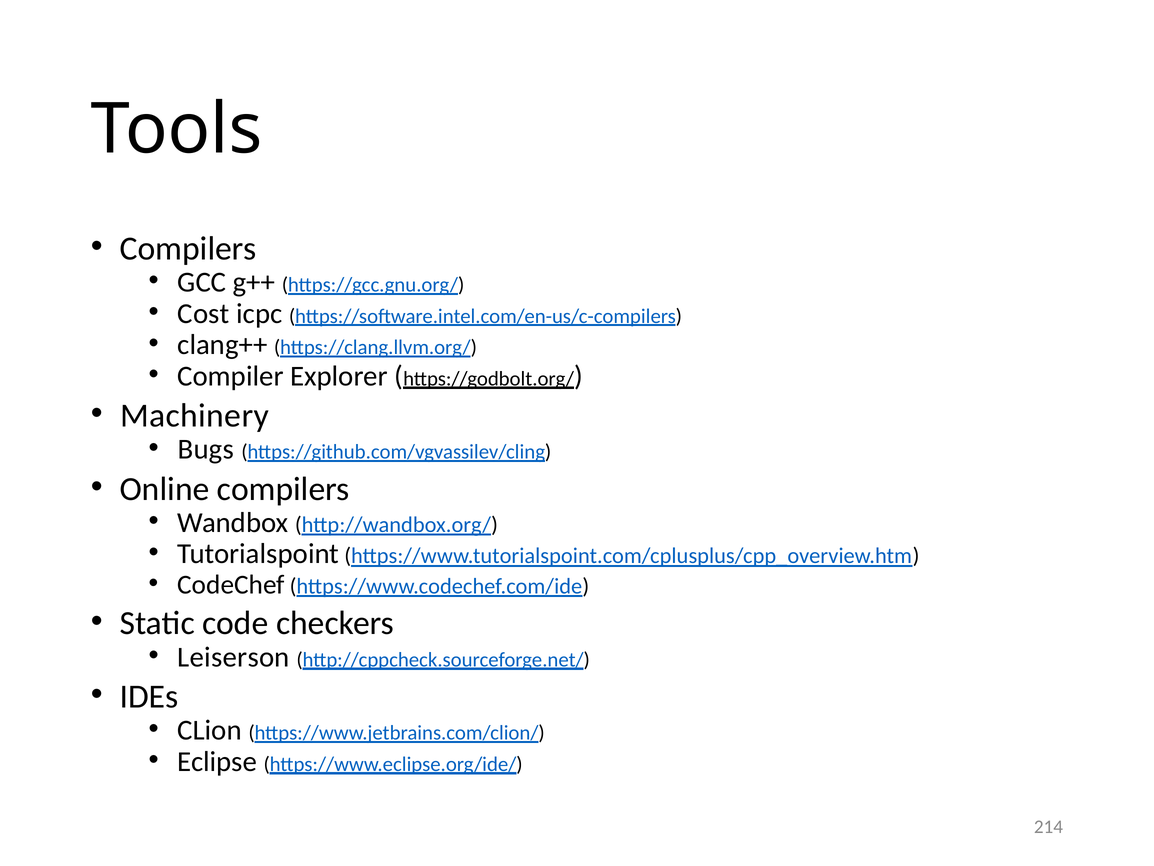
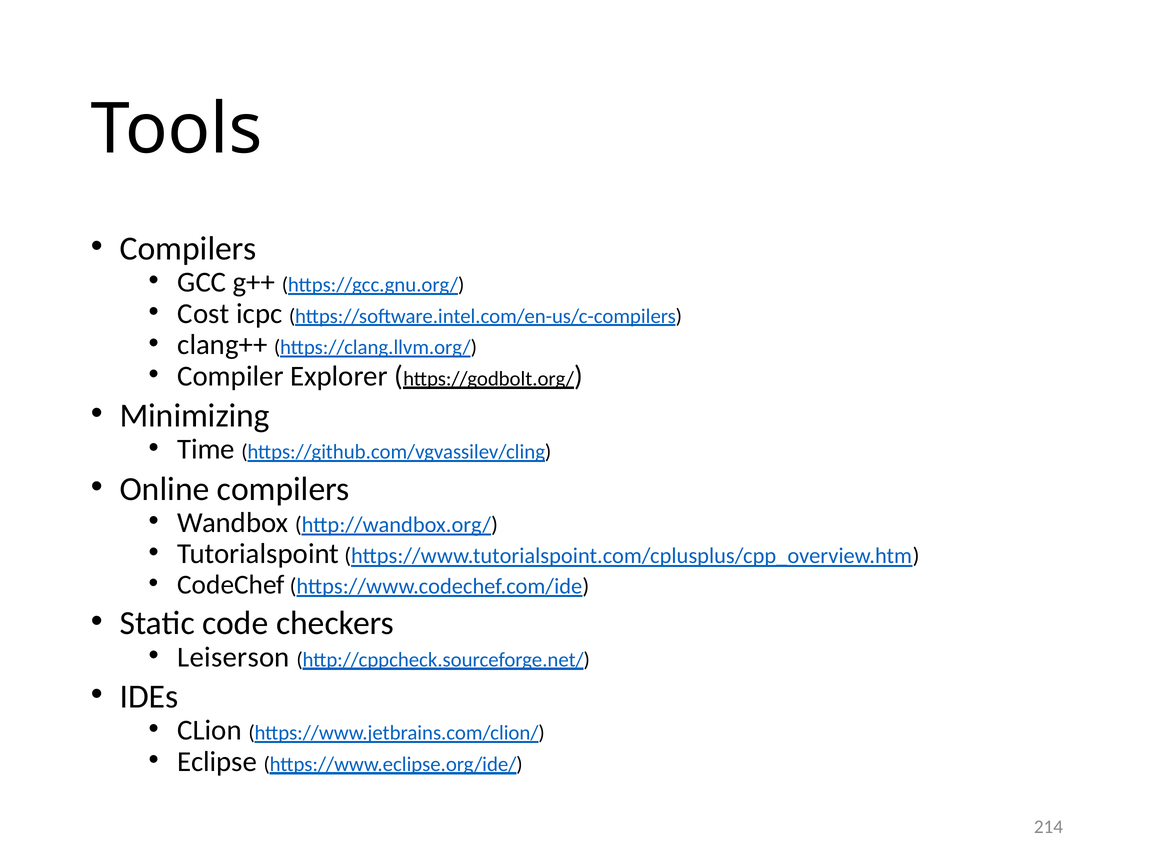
Machinery: Machinery -> Minimizing
Bugs: Bugs -> Time
